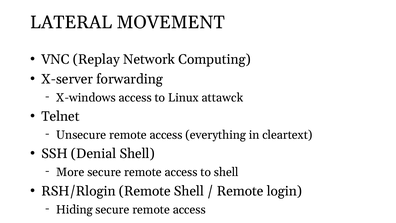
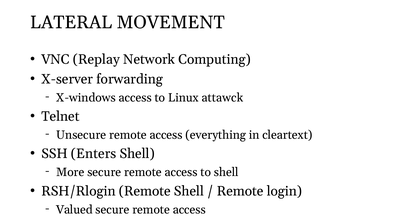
Denial: Denial -> Enters
Hiding: Hiding -> Valued
